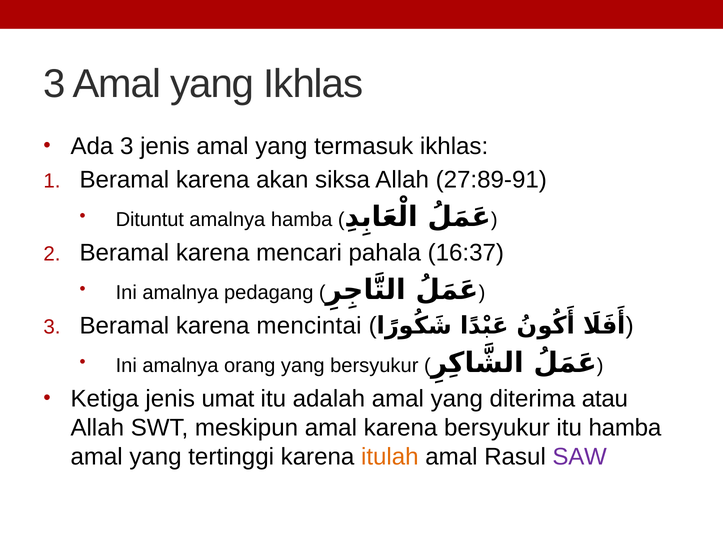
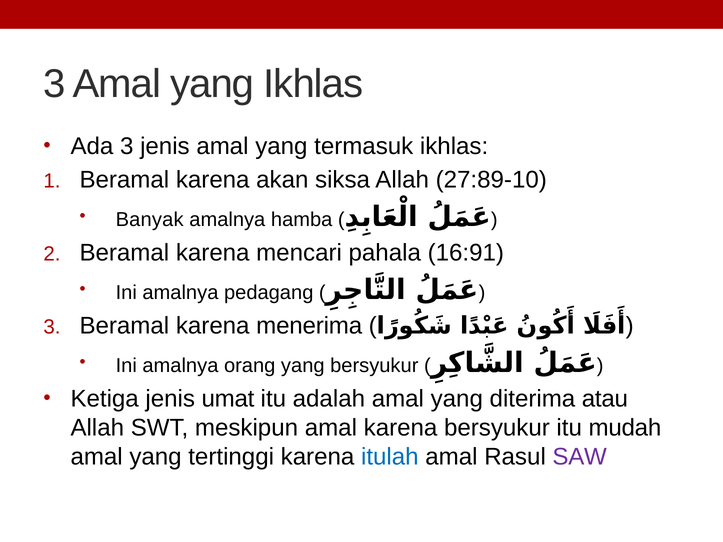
27:89-91: 27:89-91 -> 27:89-10
Dituntut: Dituntut -> Banyak
16:37: 16:37 -> 16:91
mencintai: mencintai -> menerima
itu hamba: hamba -> mudah
itulah colour: orange -> blue
